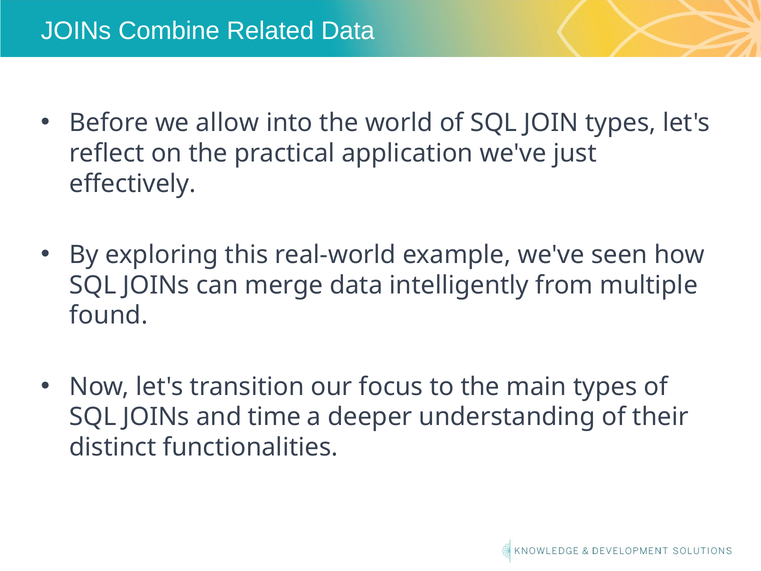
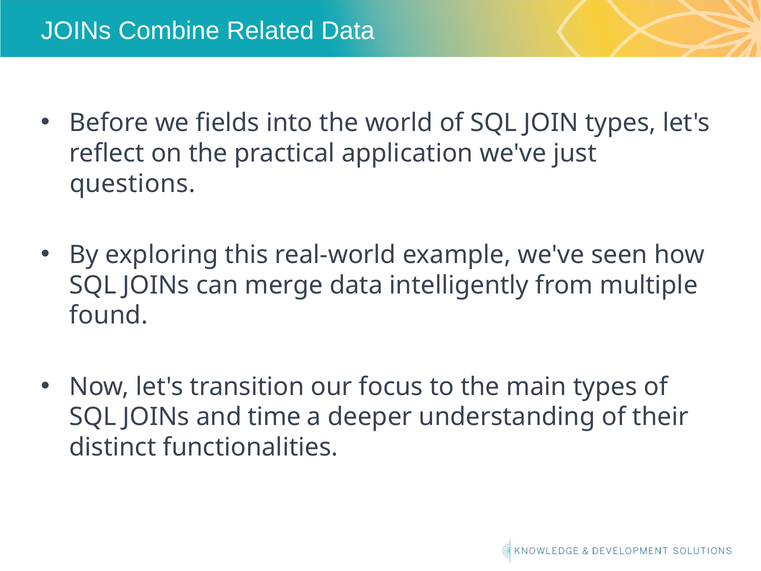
allow: allow -> fields
effectively: effectively -> questions
